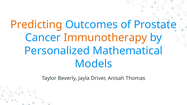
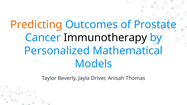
Immunotherapy colour: orange -> black
